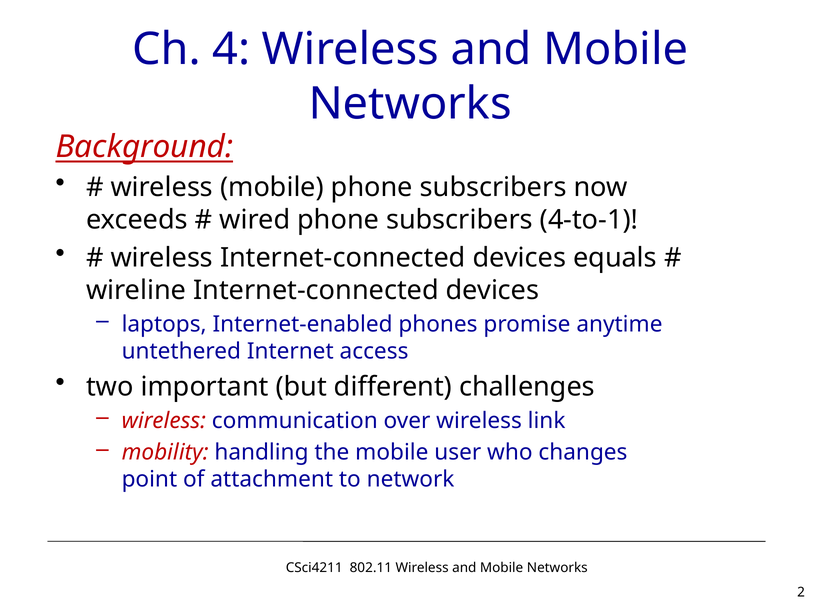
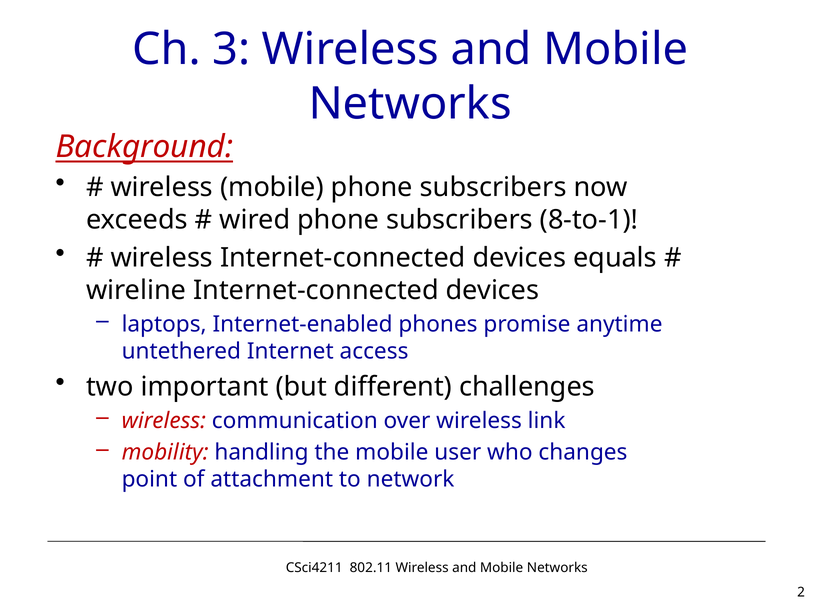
4: 4 -> 3
4-to-1: 4-to-1 -> 8-to-1
